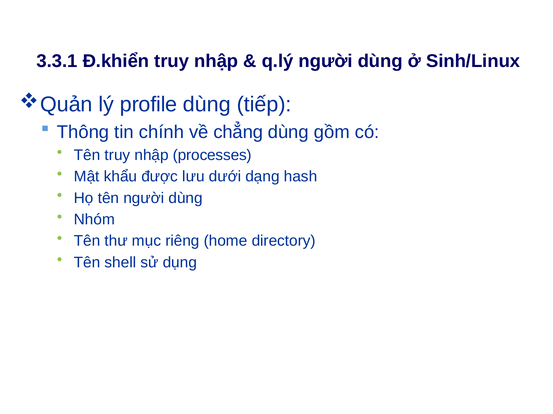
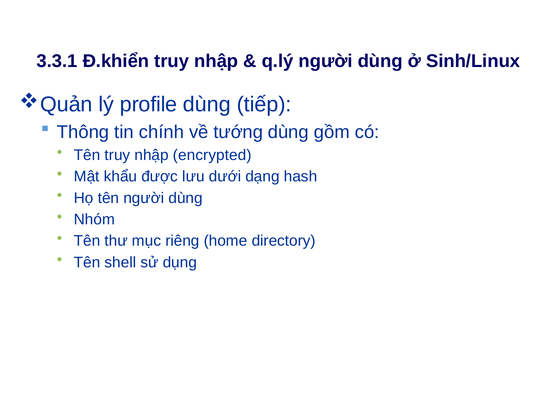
chẳng: chẳng -> tướng
processes: processes -> encrypted
